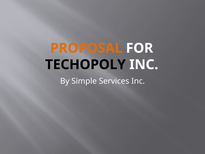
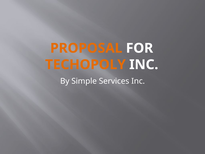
TECHOPOLY colour: black -> orange
